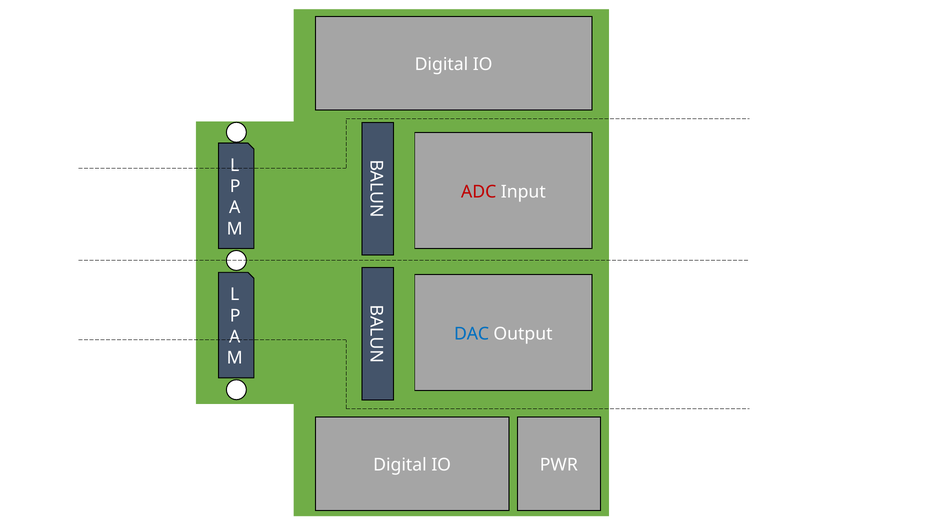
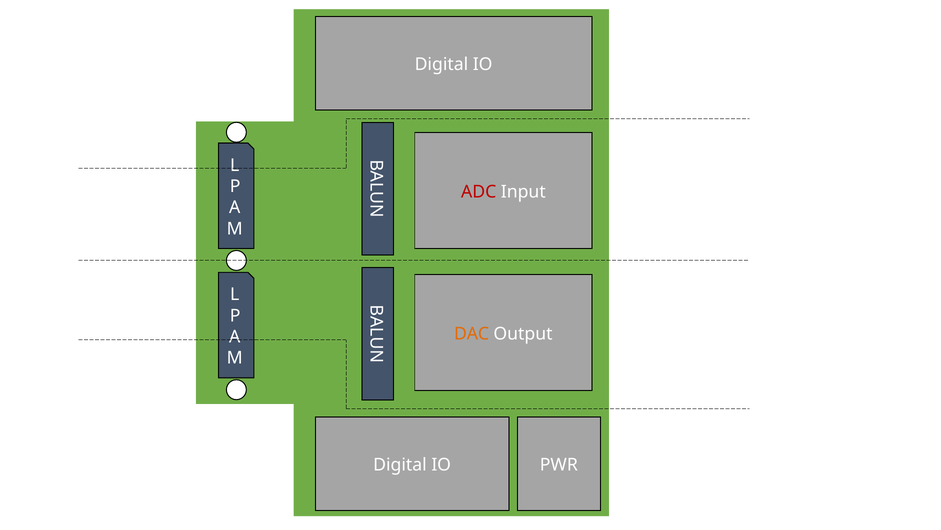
DAC colour: blue -> orange
